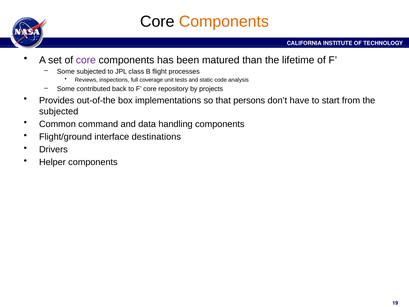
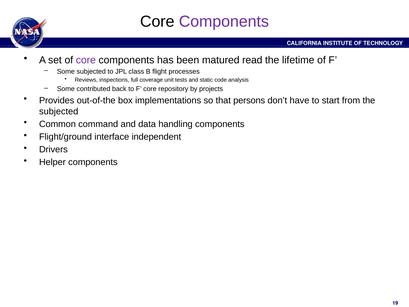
Components at (224, 22) colour: orange -> purple
than: than -> read
destinations: destinations -> independent
